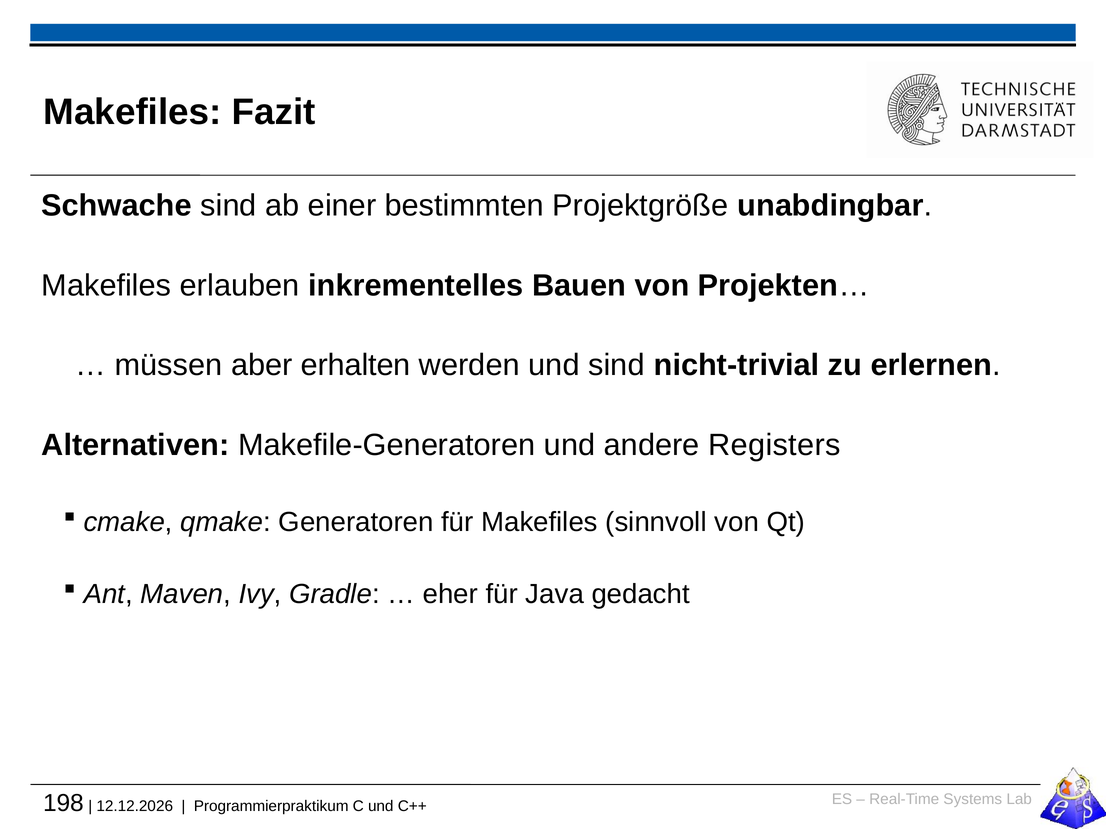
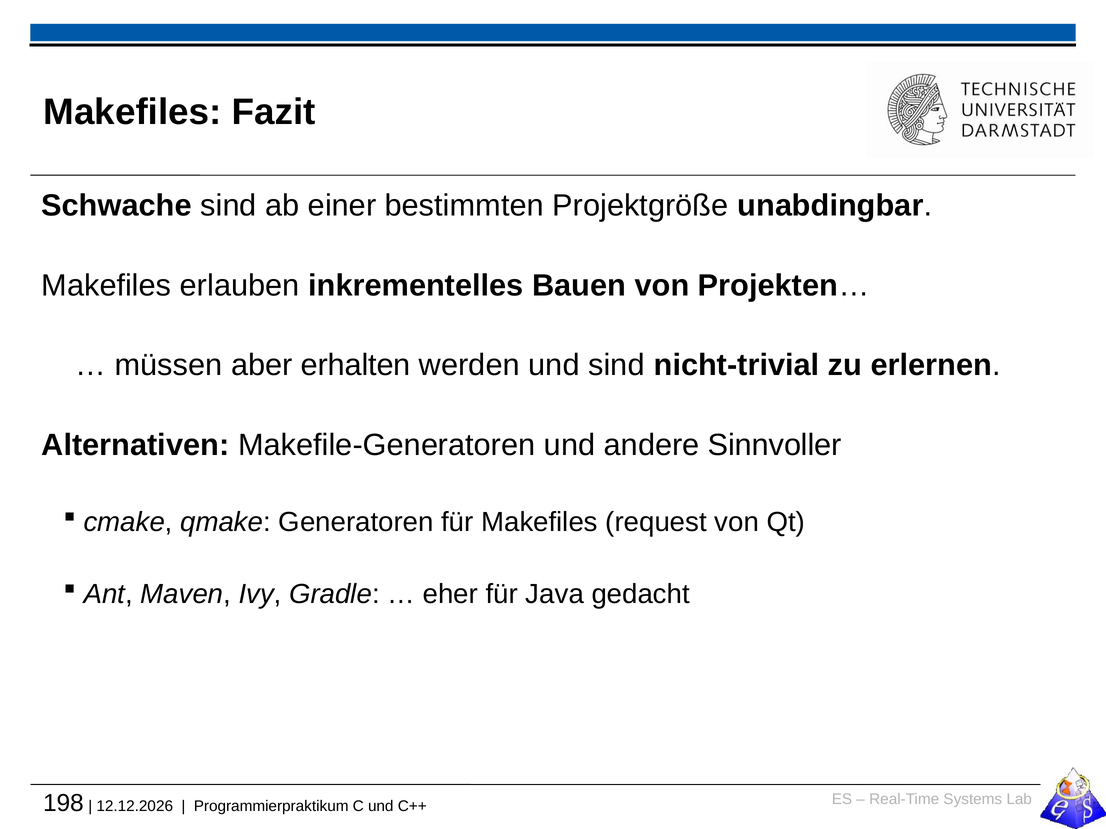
Registers: Registers -> Sinnvoller
sinnvoll: sinnvoll -> request
